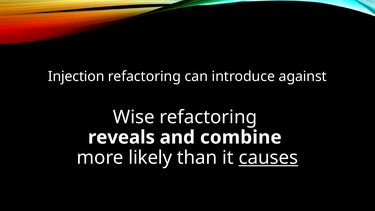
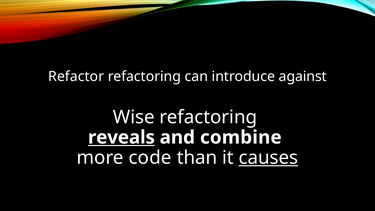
Injection: Injection -> Refactor
reveals underline: none -> present
likely: likely -> code
